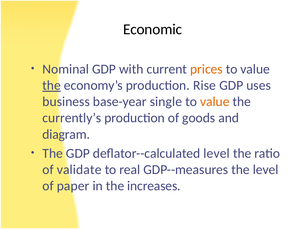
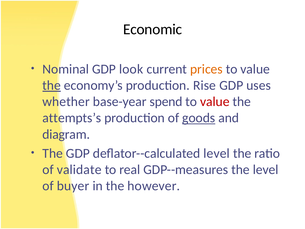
with: with -> look
business: business -> whether
single: single -> spend
value at (215, 102) colour: orange -> red
currently’s: currently’s -> attempts’s
goods underline: none -> present
paper: paper -> buyer
increases: increases -> however
